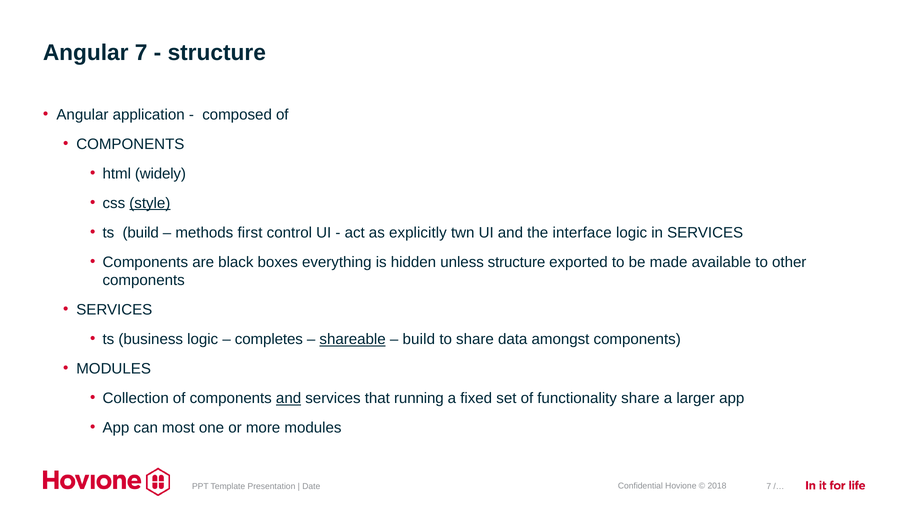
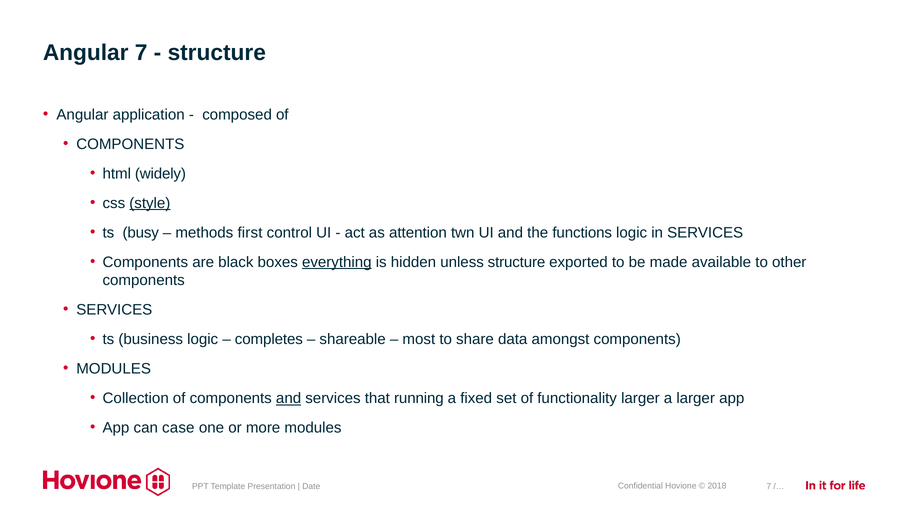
ts build: build -> busy
explicitly: explicitly -> attention
interface: interface -> functions
everything underline: none -> present
shareable underline: present -> none
build at (419, 339): build -> most
functionality share: share -> larger
most: most -> case
